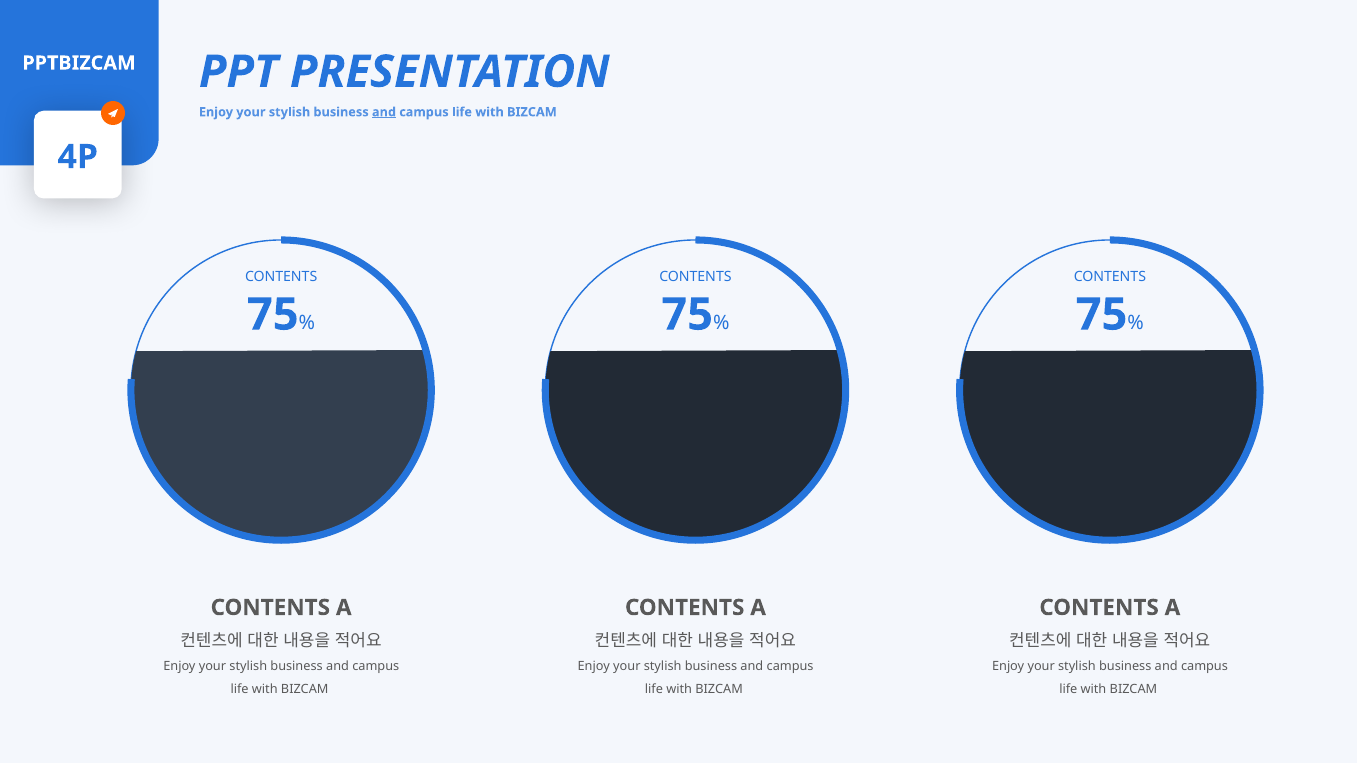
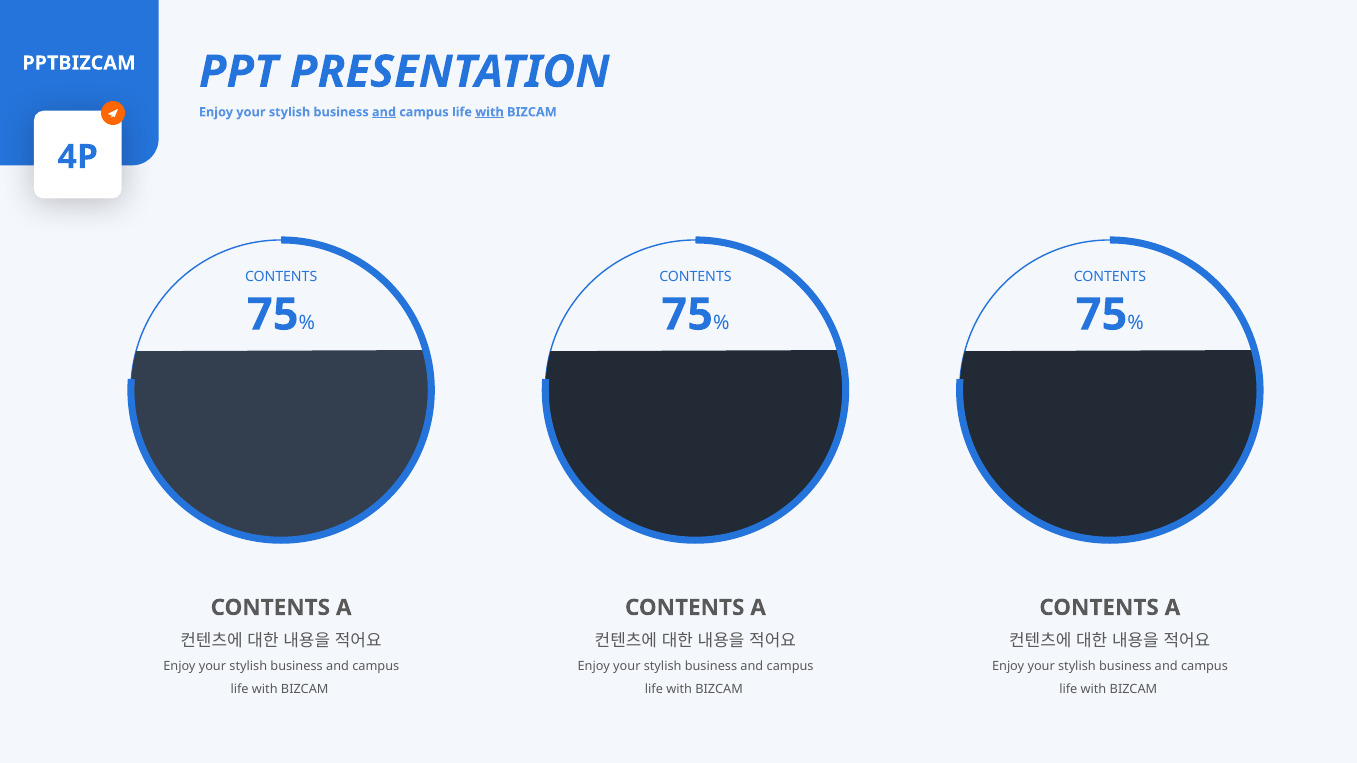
with at (490, 112) underline: none -> present
